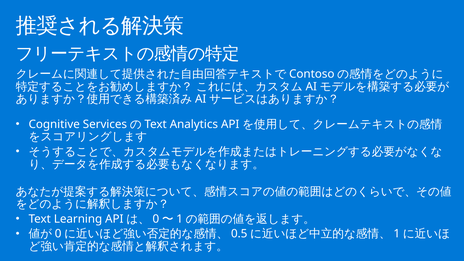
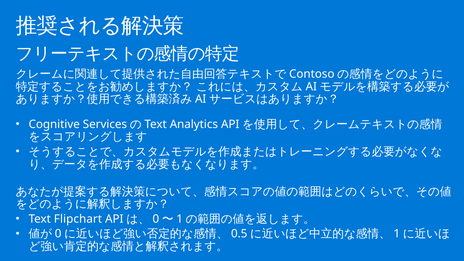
Learning: Learning -> Flipchart
